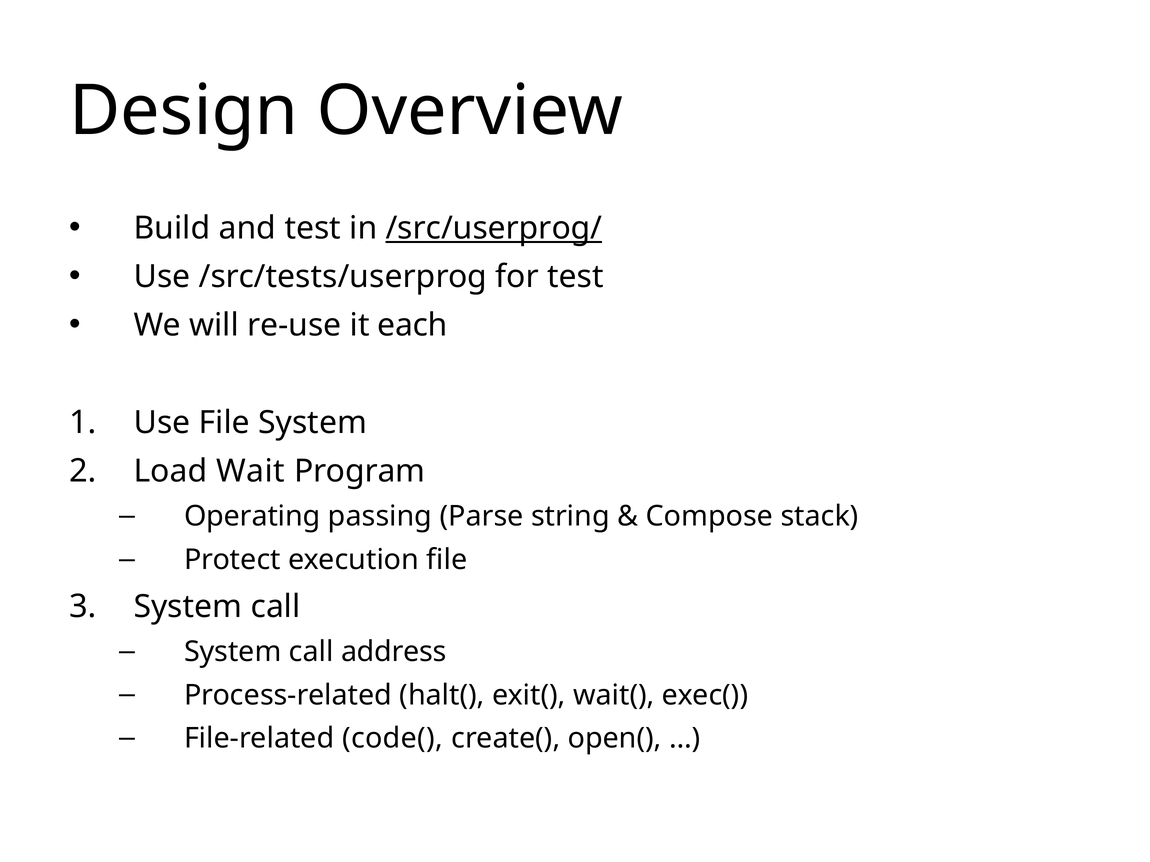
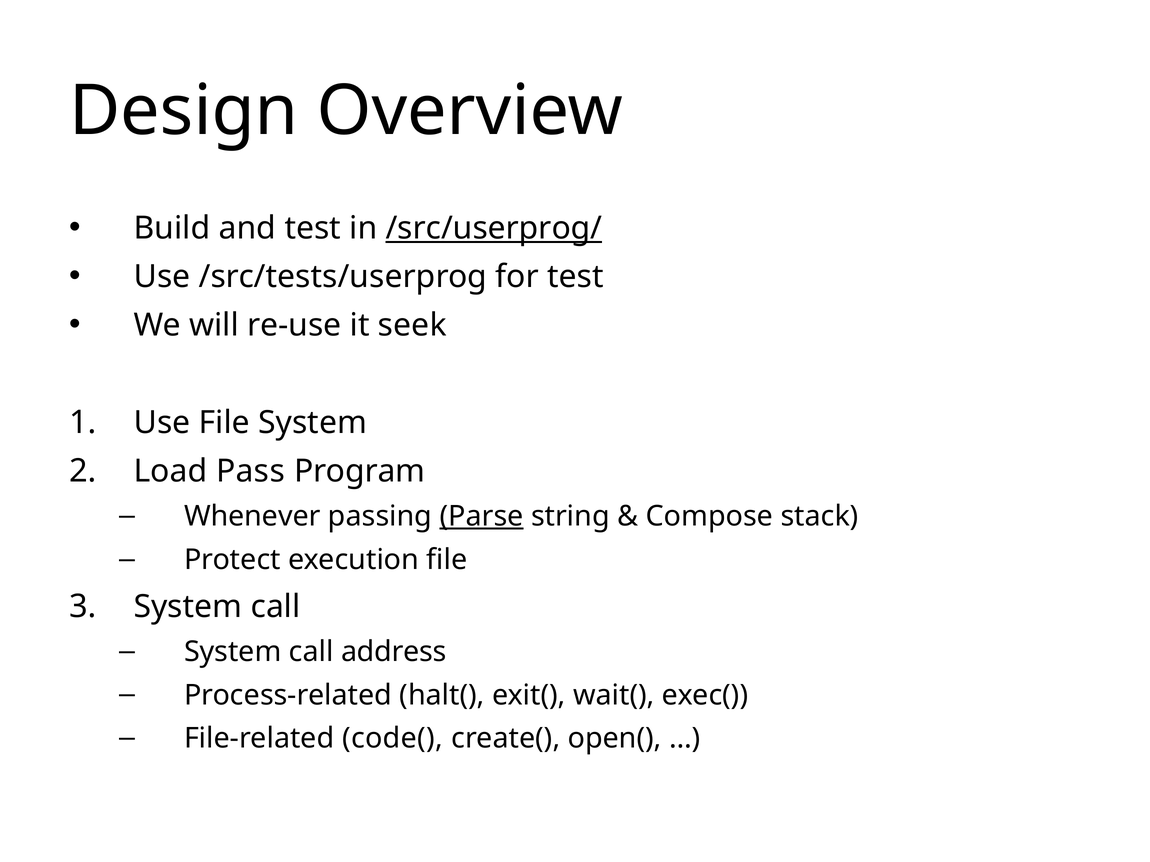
each: each -> seek
Wait: Wait -> Pass
Operating: Operating -> Whenever
Parse underline: none -> present
